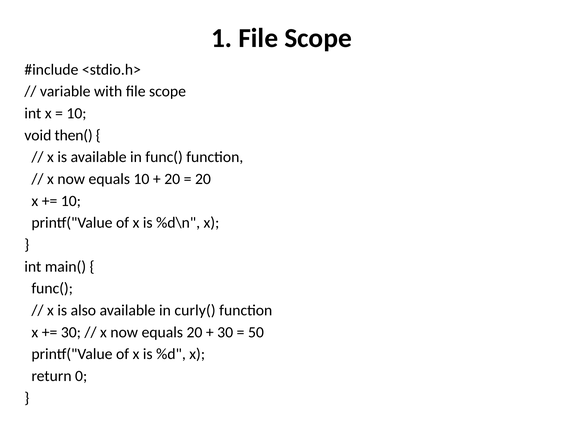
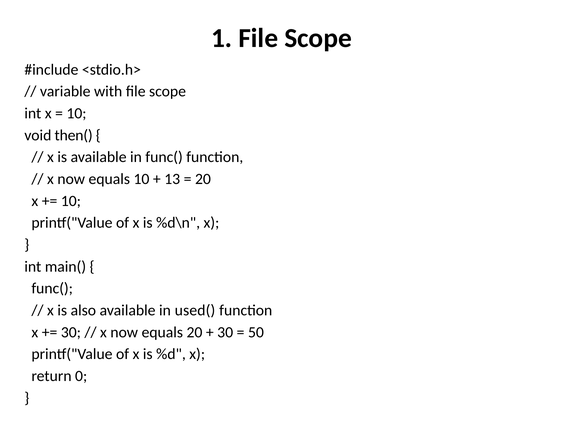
20 at (172, 179): 20 -> 13
curly(: curly( -> used(
